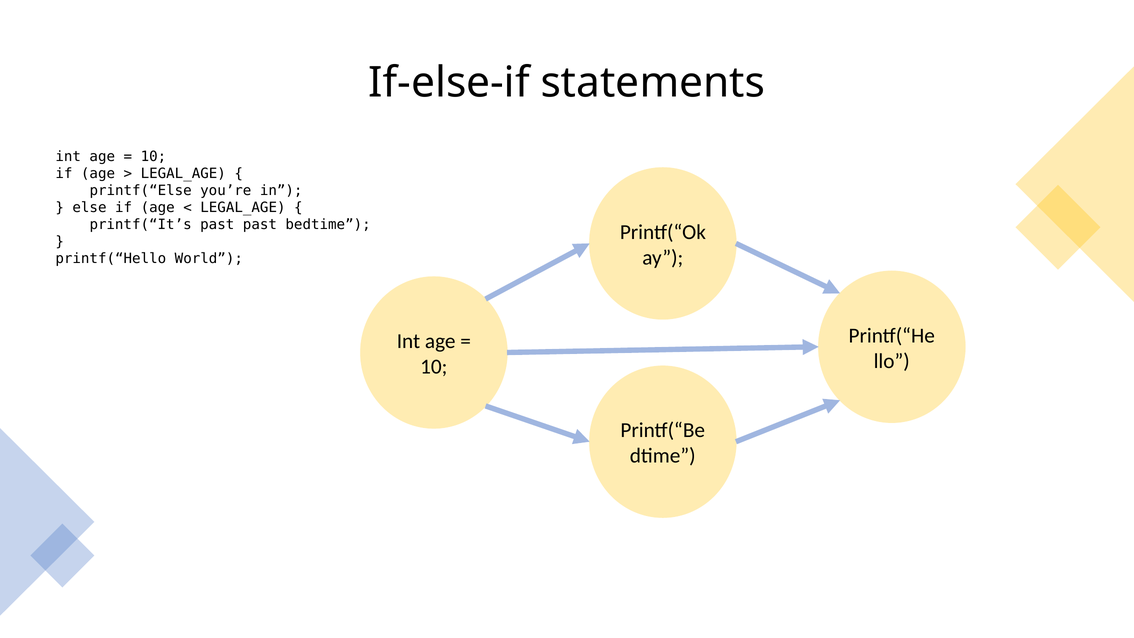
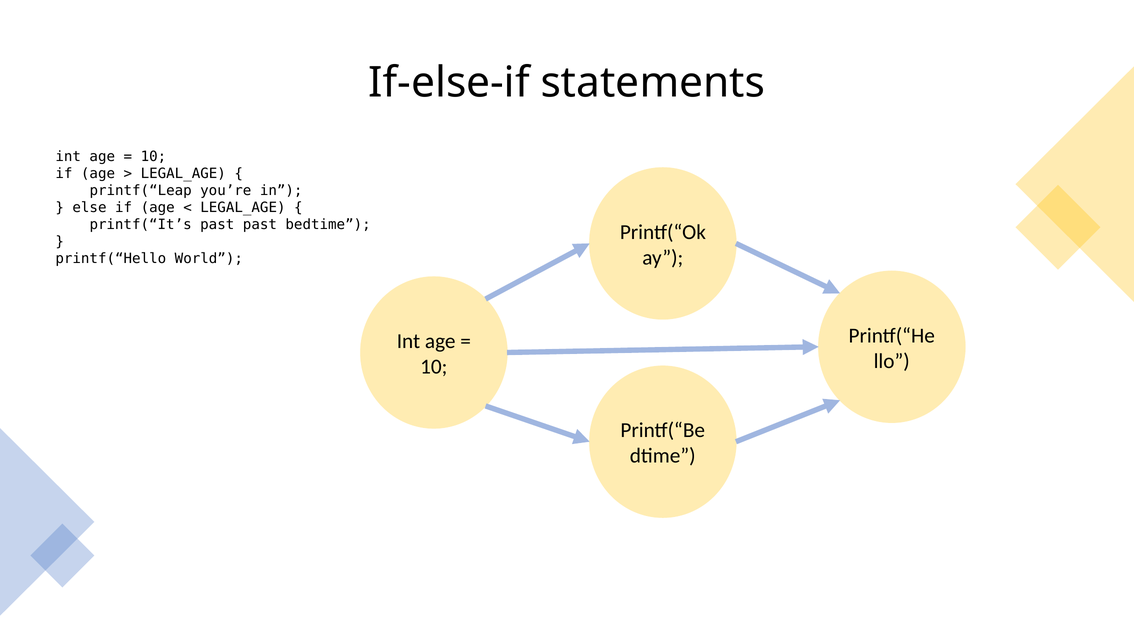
printf(“Else: printf(“Else -> printf(“Leap
